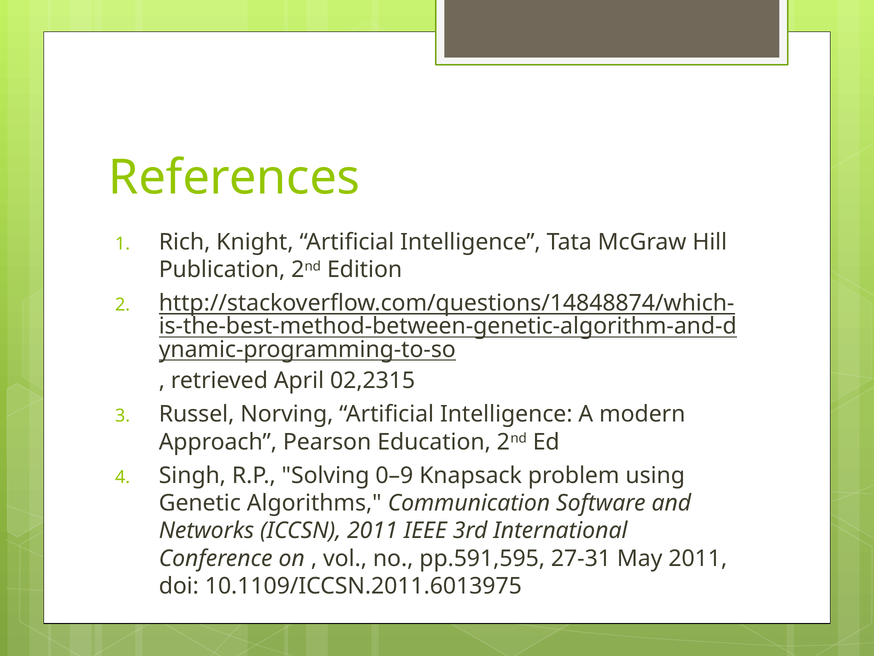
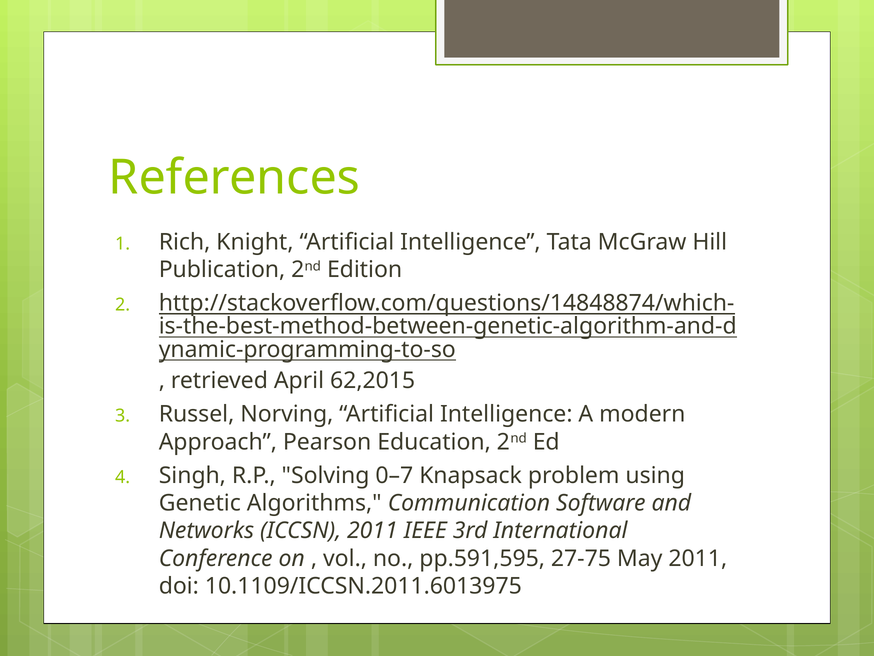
02,2315: 02,2315 -> 62,2015
0–9: 0–9 -> 0–7
27-31: 27-31 -> 27-75
